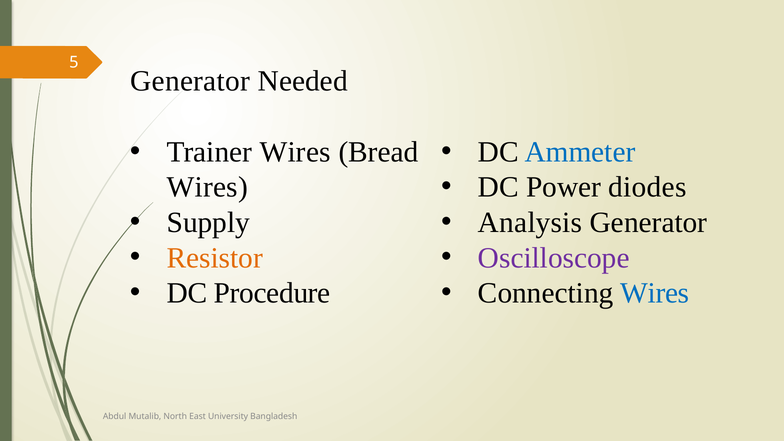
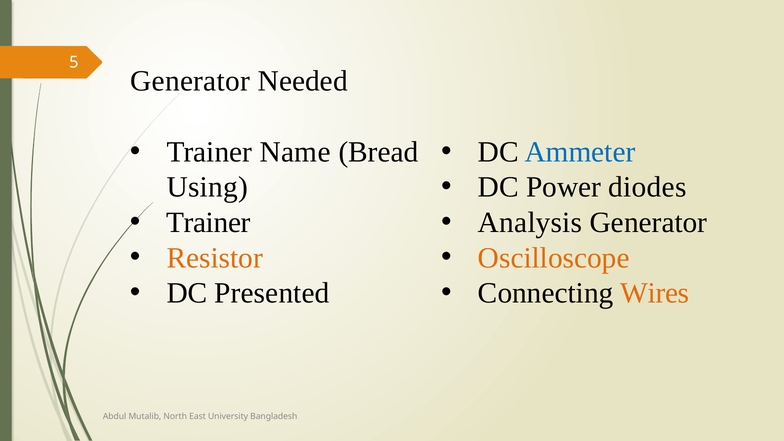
Trainer Wires: Wires -> Name
Wires at (207, 187): Wires -> Using
Supply at (208, 223): Supply -> Trainer
Oscilloscope colour: purple -> orange
Procedure: Procedure -> Presented
Wires at (655, 293) colour: blue -> orange
